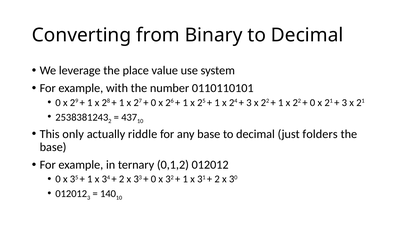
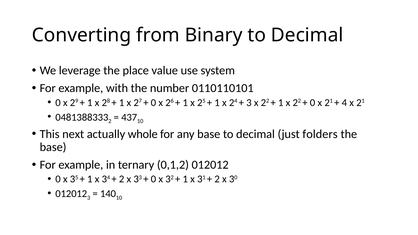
3 at (344, 103): 3 -> 4
2538381243: 2538381243 -> 0481388333
only: only -> next
riddle: riddle -> whole
